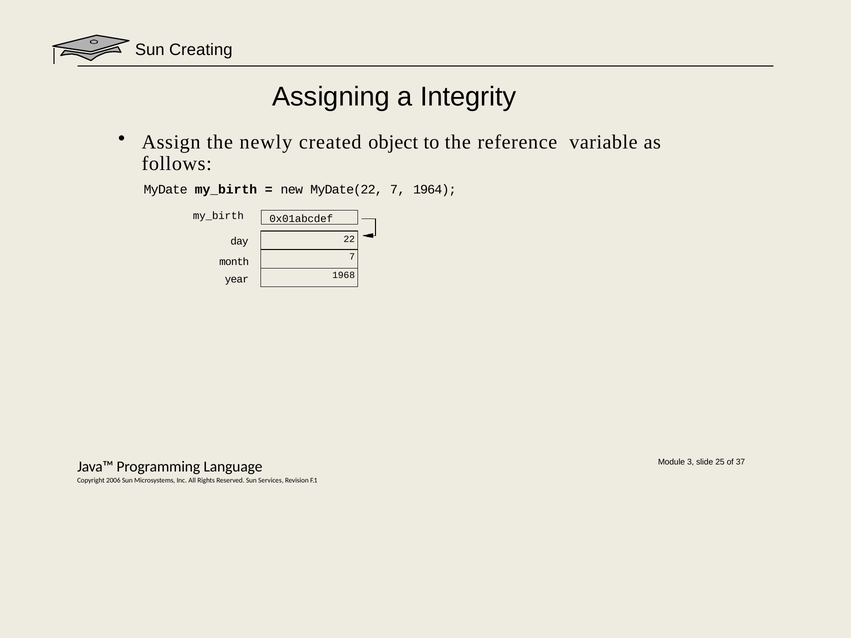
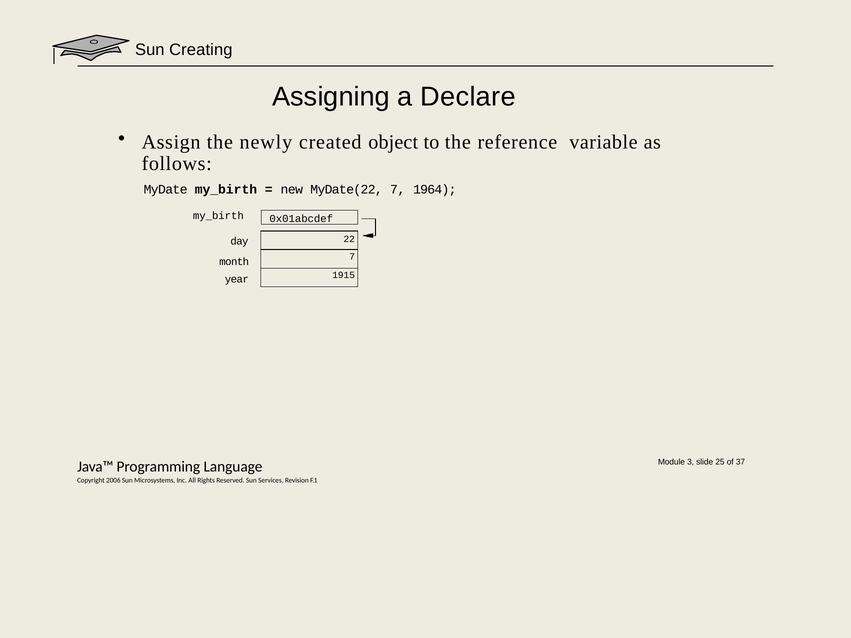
Integrity: Integrity -> Declare
1968: 1968 -> 1915
